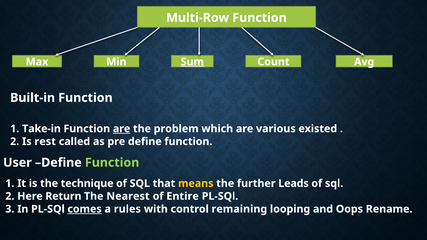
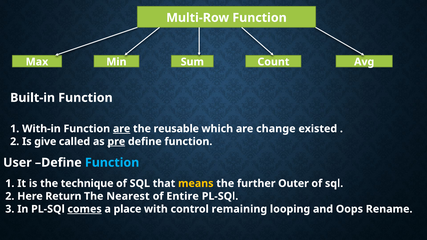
Sum underline: present -> none
Take-in: Take-in -> With-in
problem: problem -> reusable
various: various -> change
rest: rest -> give
pre underline: none -> present
Function at (112, 163) colour: light green -> light blue
Leads: Leads -> Outer
rules: rules -> place
